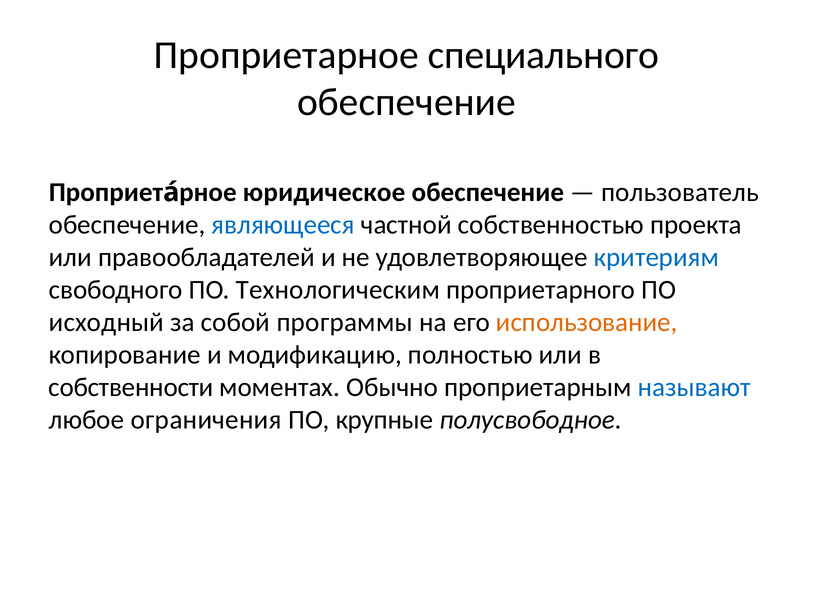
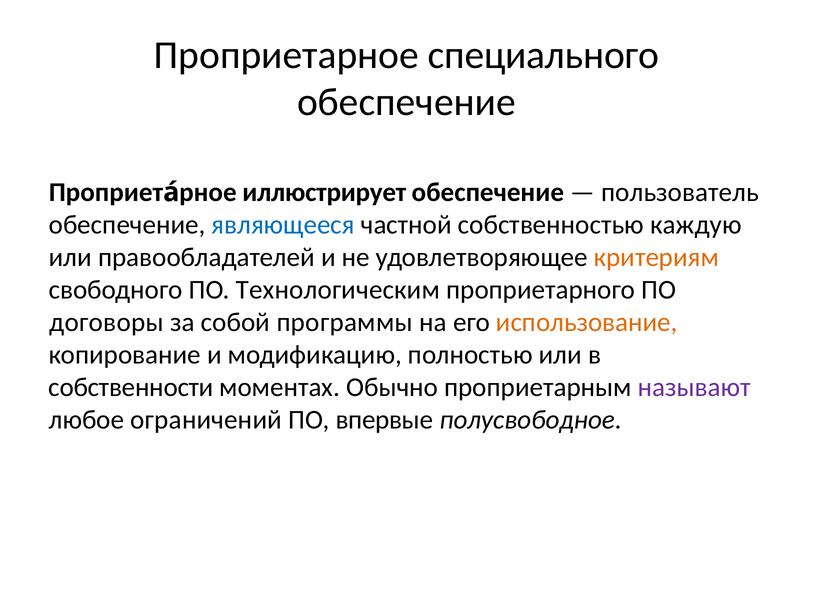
юридическое: юридическое -> иллюстрирует
проекта: проекта -> каждую
критериям colour: blue -> orange
исходный: исходный -> договоры
называют colour: blue -> purple
ограничения: ограничения -> ограничений
крупные: крупные -> впервые
